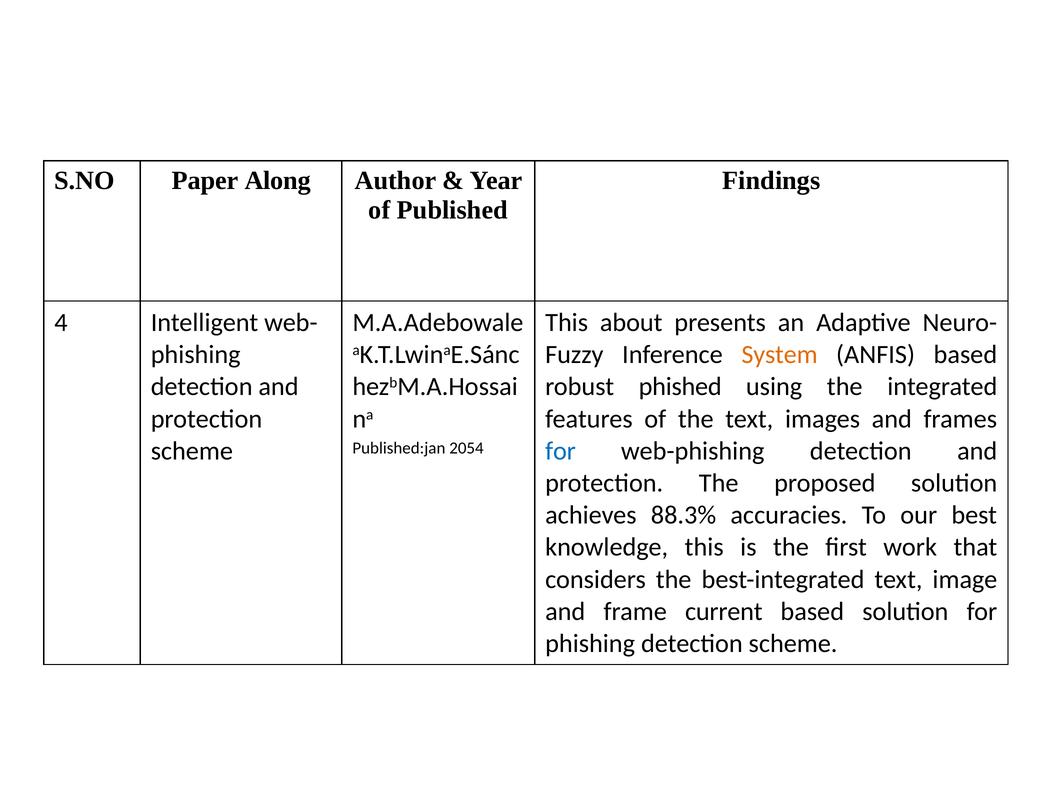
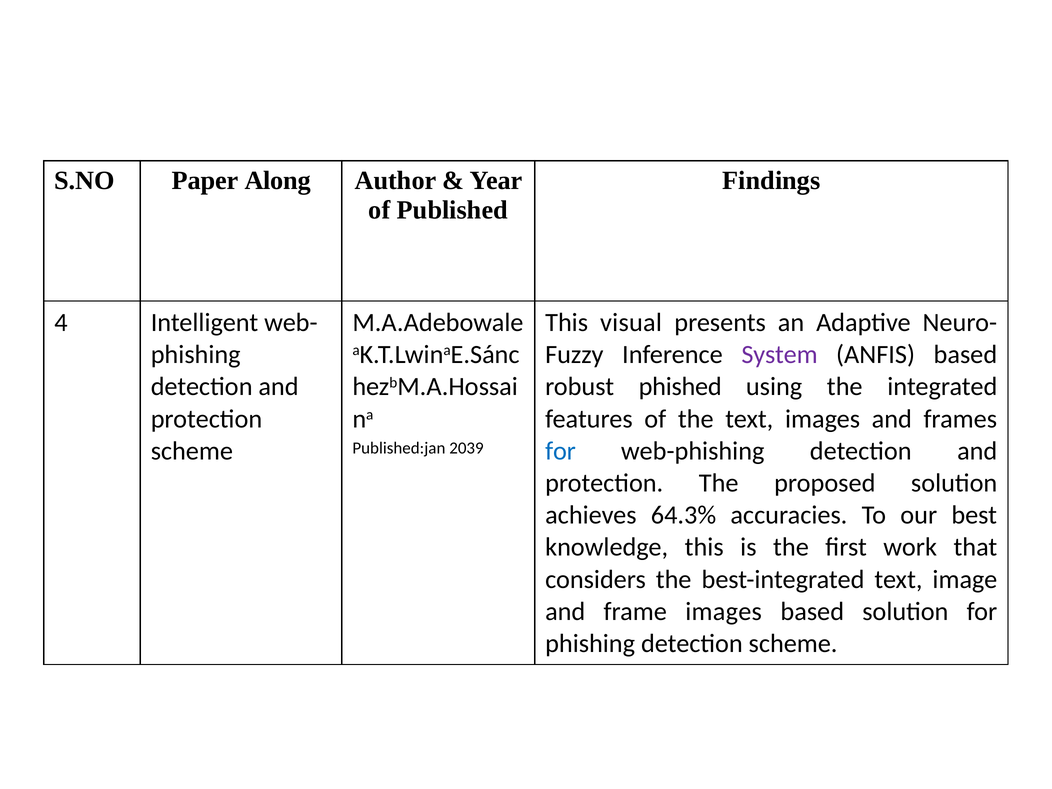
about: about -> visual
System colour: orange -> purple
2054: 2054 -> 2039
88.3%: 88.3% -> 64.3%
frame current: current -> images
